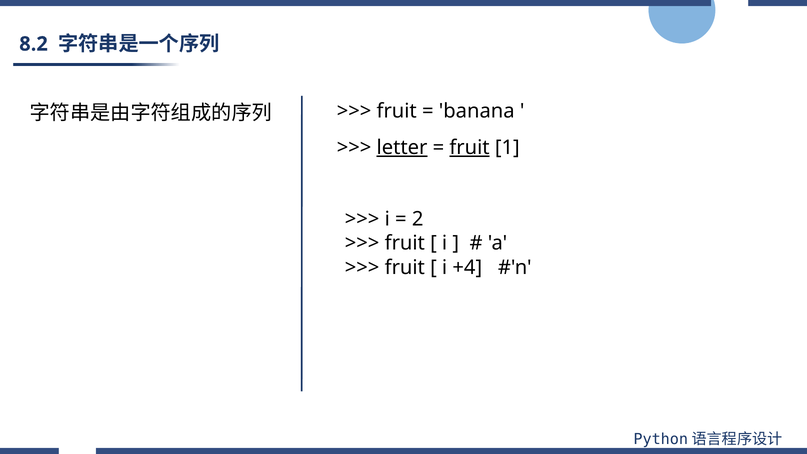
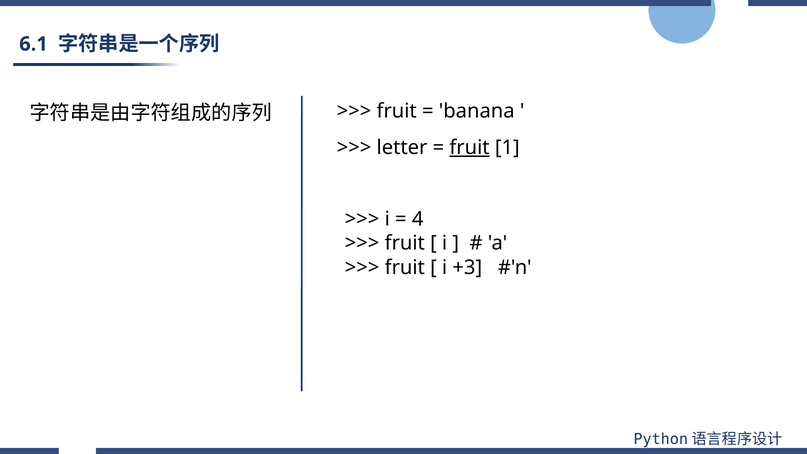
8.2: 8.2 -> 6.1
letter underline: present -> none
2: 2 -> 4
+4: +4 -> +3
